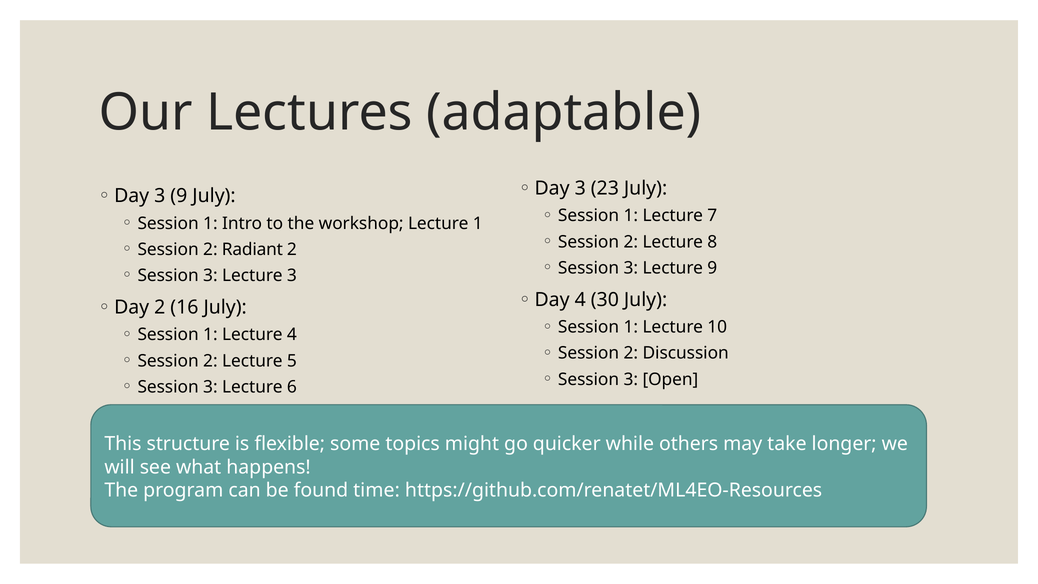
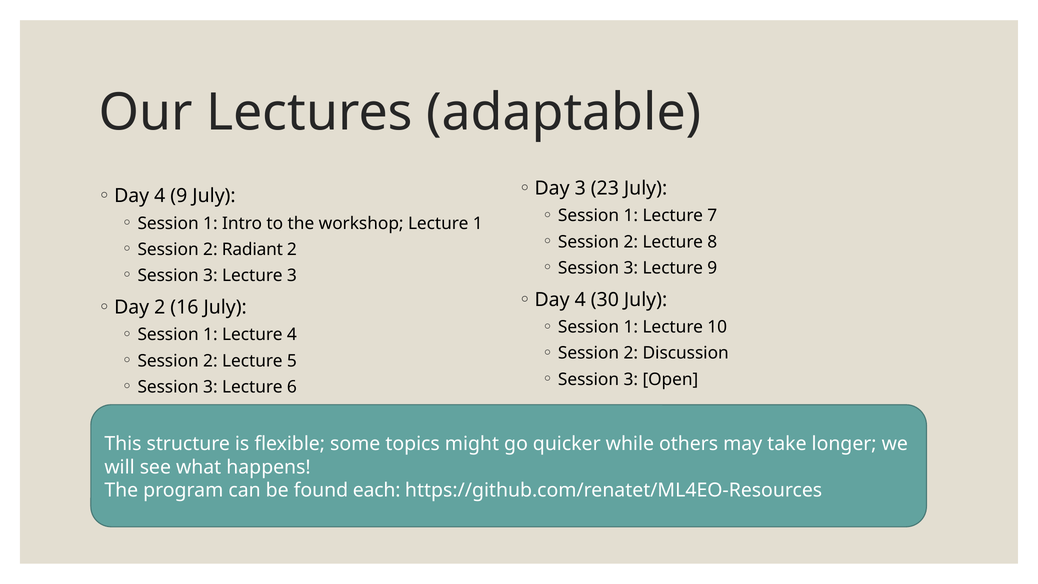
3 at (160, 196): 3 -> 4
time: time -> each
